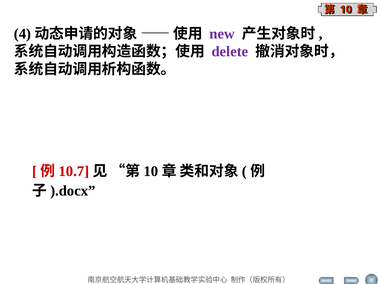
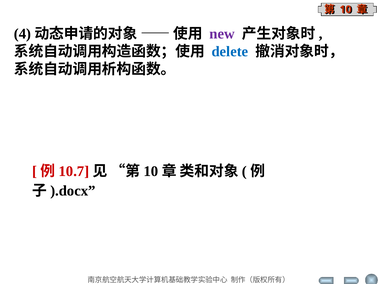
delete colour: purple -> blue
